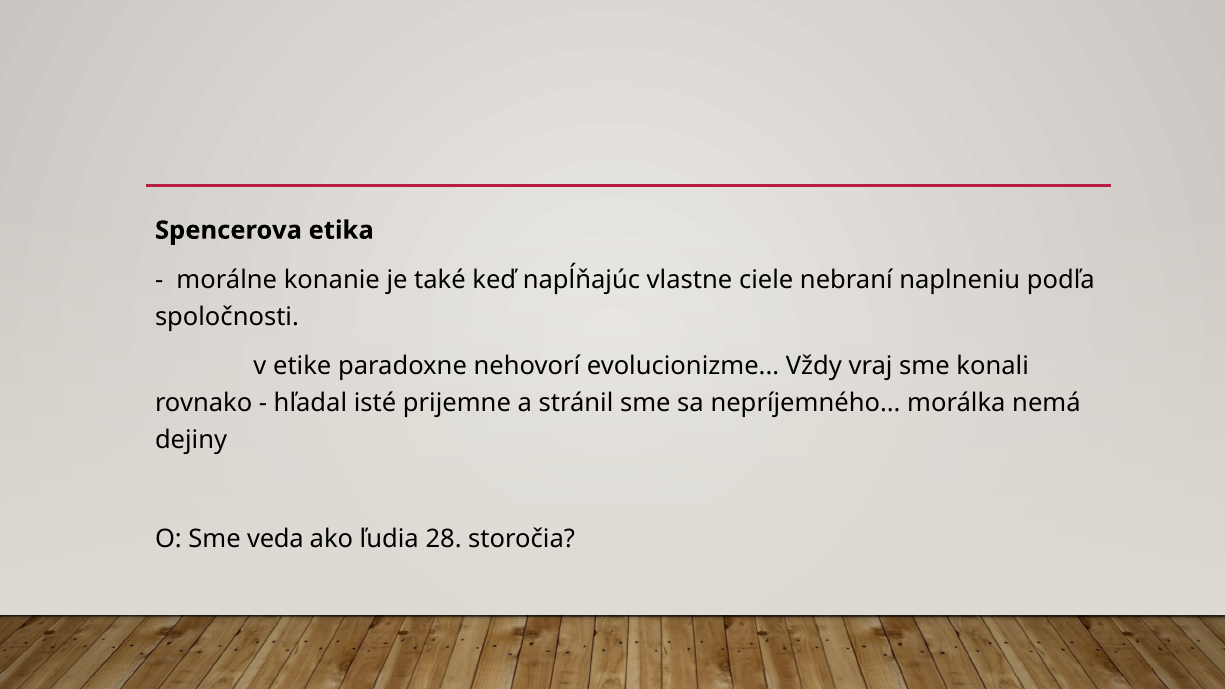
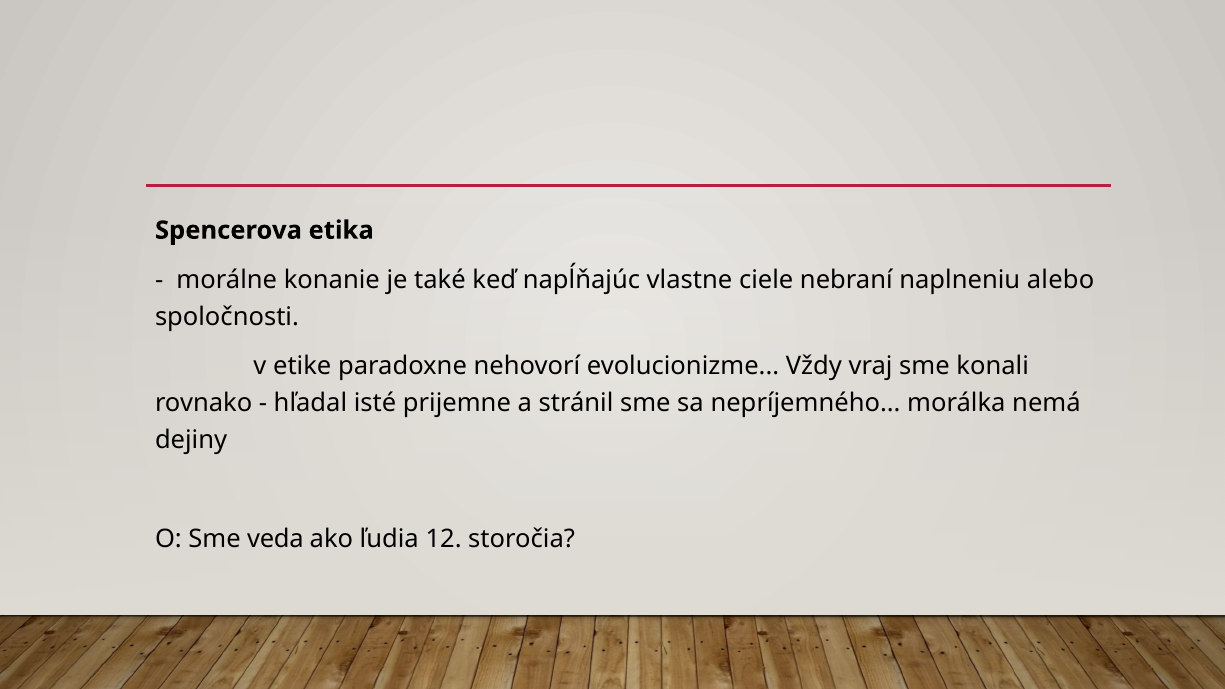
podľa: podľa -> alebo
28: 28 -> 12
